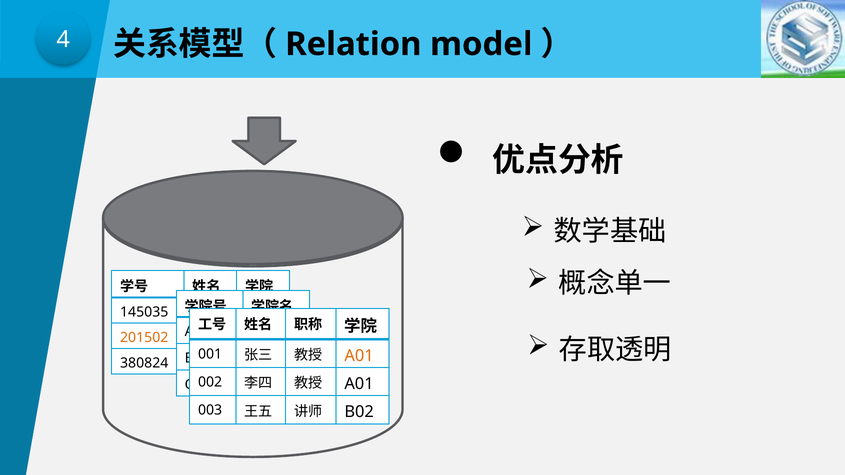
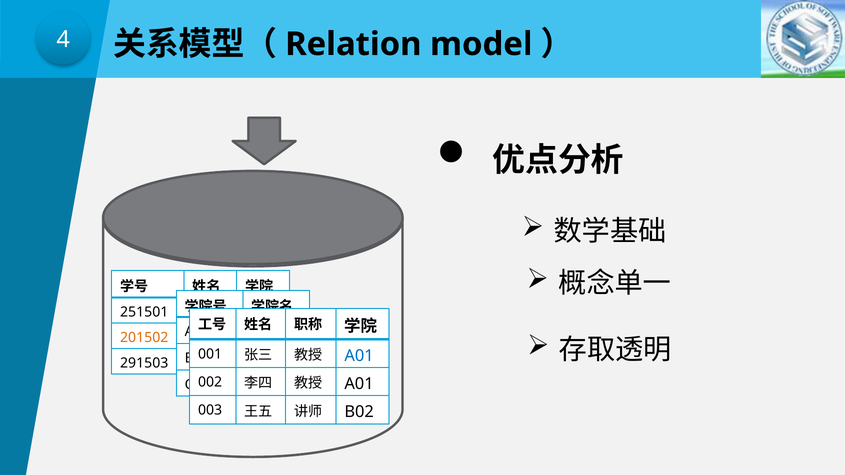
145035: 145035 -> 251501
A01 at (359, 356) colour: orange -> blue
380824: 380824 -> 291503
